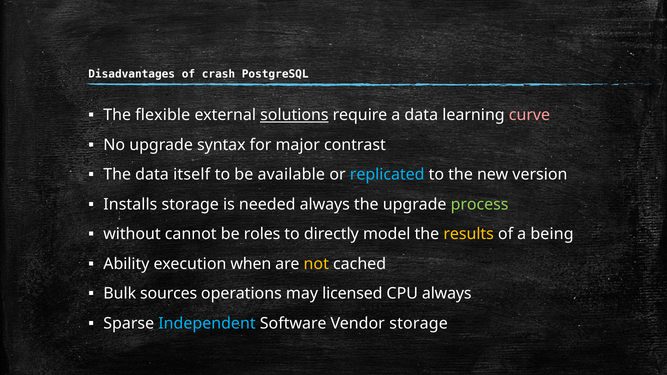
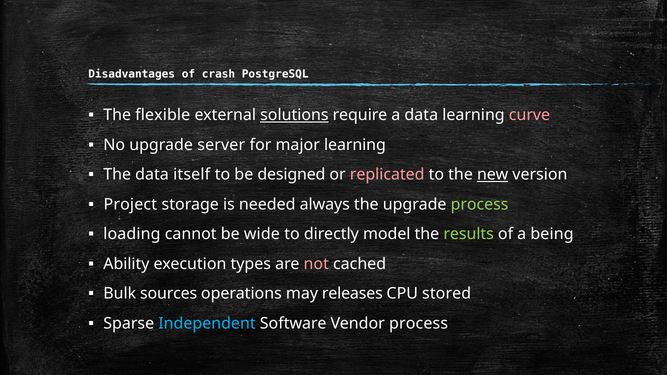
syntax: syntax -> server
major contrast: contrast -> learning
available: available -> designed
replicated colour: light blue -> pink
new underline: none -> present
Installs: Installs -> Project
without: without -> loading
roles: roles -> wide
results colour: yellow -> light green
when: when -> types
not colour: yellow -> pink
licensed: licensed -> releases
CPU always: always -> stored
Vendor storage: storage -> process
